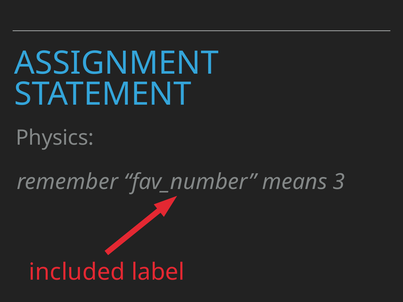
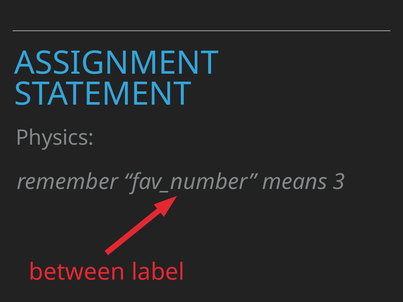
included: included -> between
